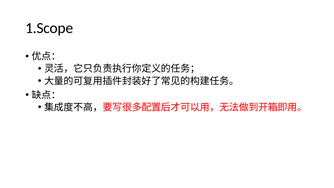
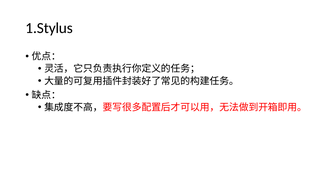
1.Scope: 1.Scope -> 1.Stylus
